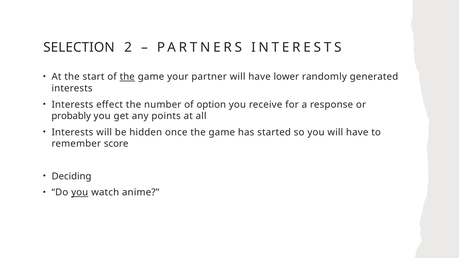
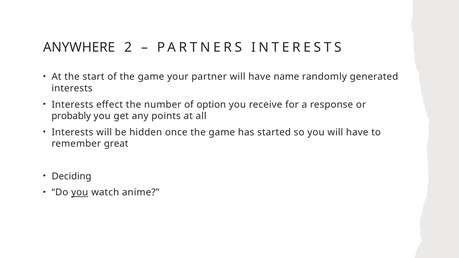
SELECTION: SELECTION -> ANYWHERE
the at (127, 77) underline: present -> none
lower: lower -> name
score: score -> great
